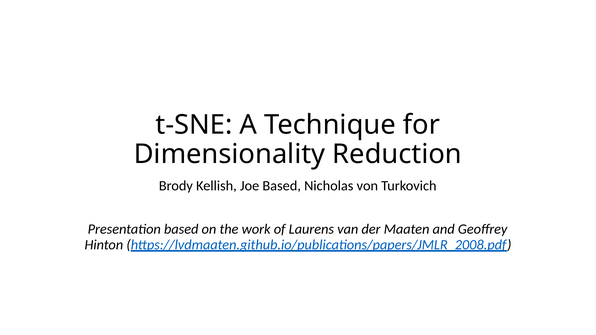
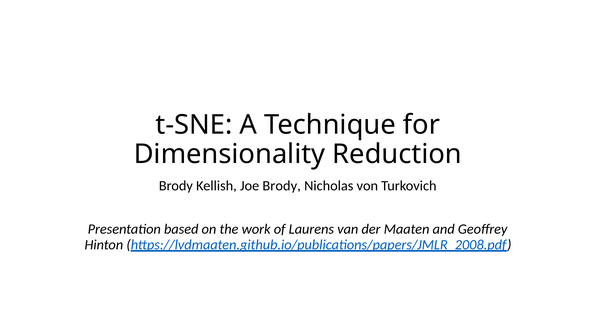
Joe Based: Based -> Brody
